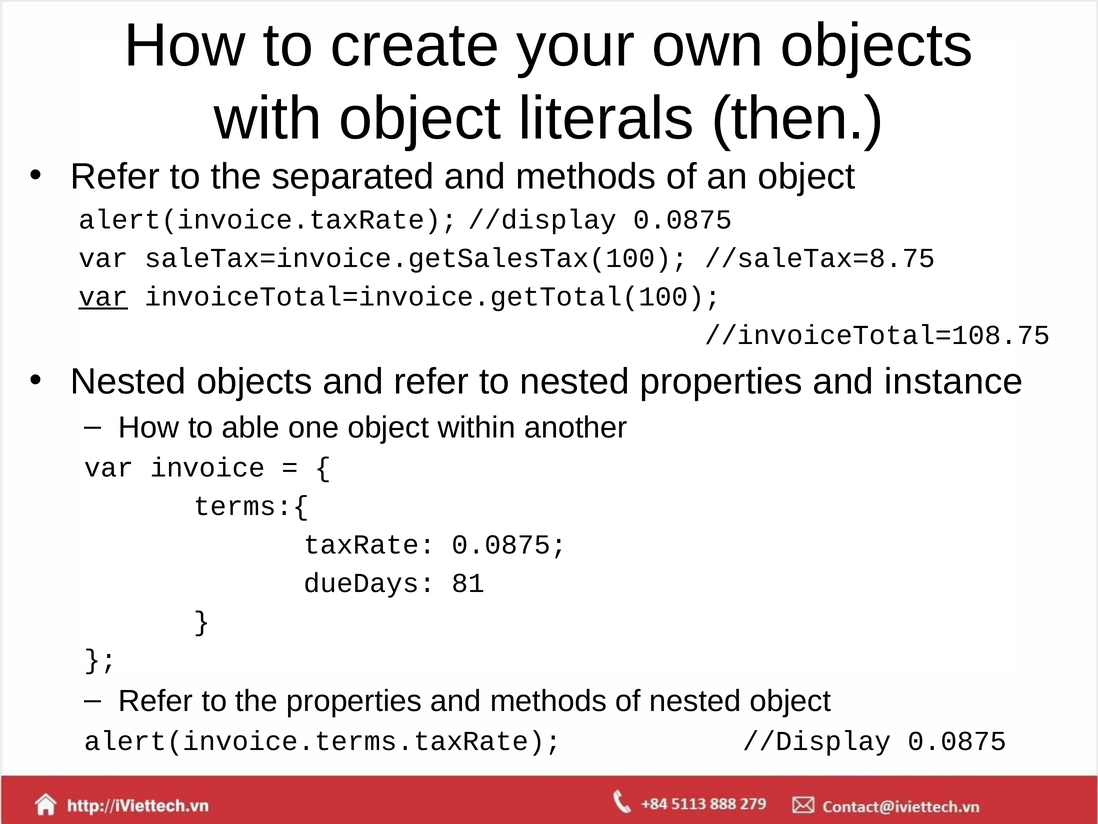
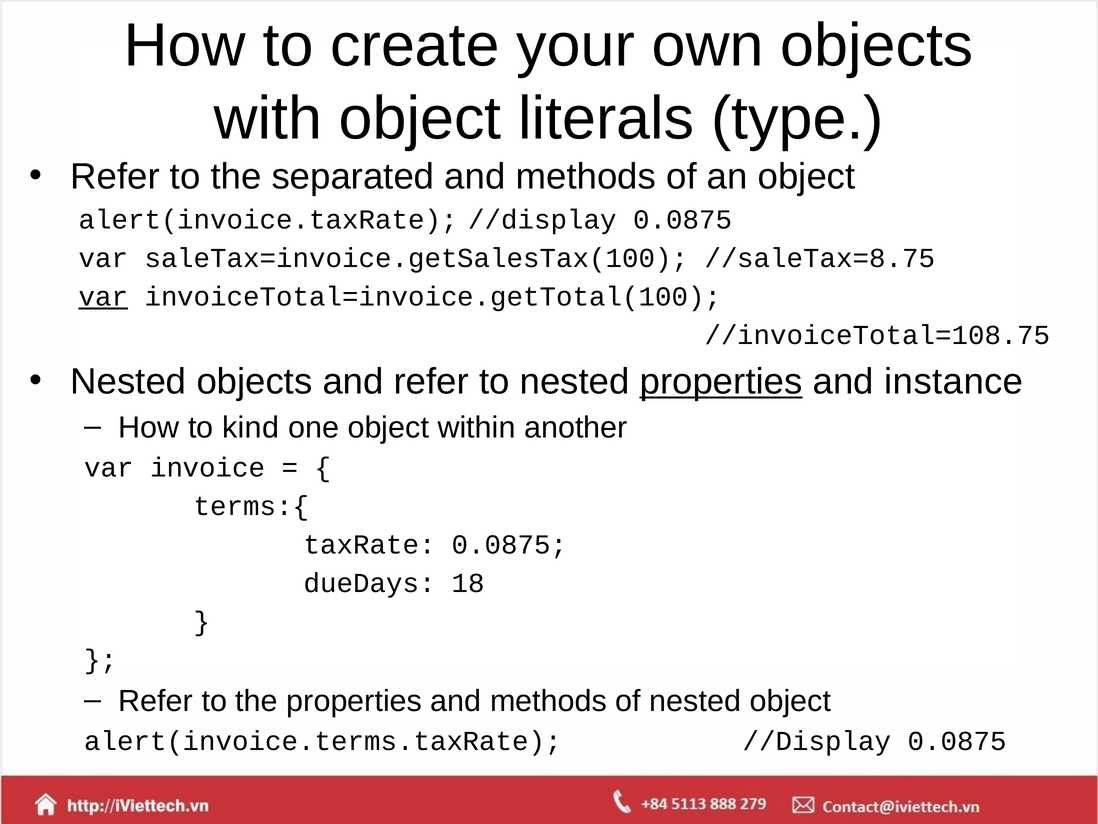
then: then -> type
properties at (721, 381) underline: none -> present
able: able -> kind
81: 81 -> 18
